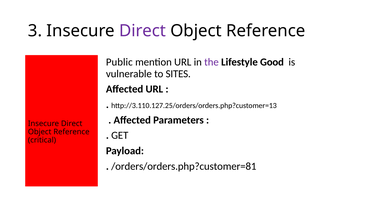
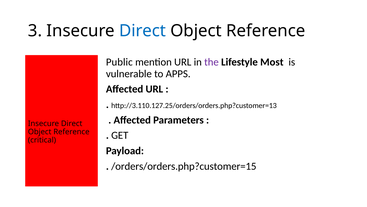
Direct at (142, 31) colour: purple -> blue
Good: Good -> Most
SITES: SITES -> APPS
/orders/orders.php?customer=81: /orders/orders.php?customer=81 -> /orders/orders.php?customer=15
